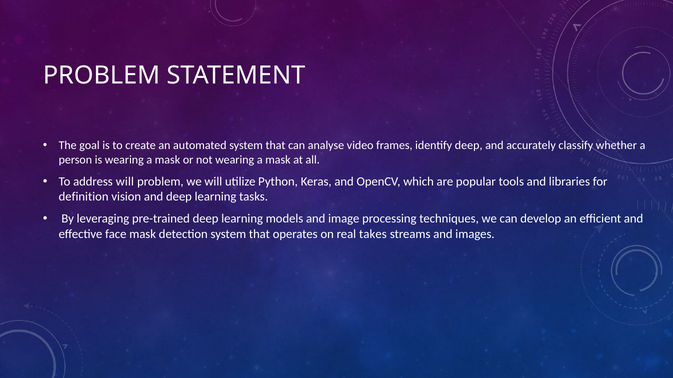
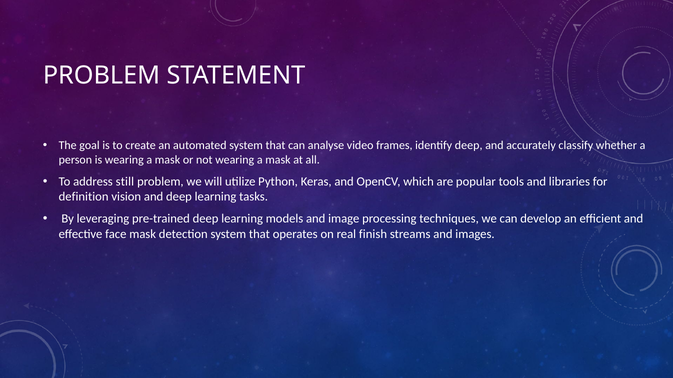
address will: will -> still
takes: takes -> finish
